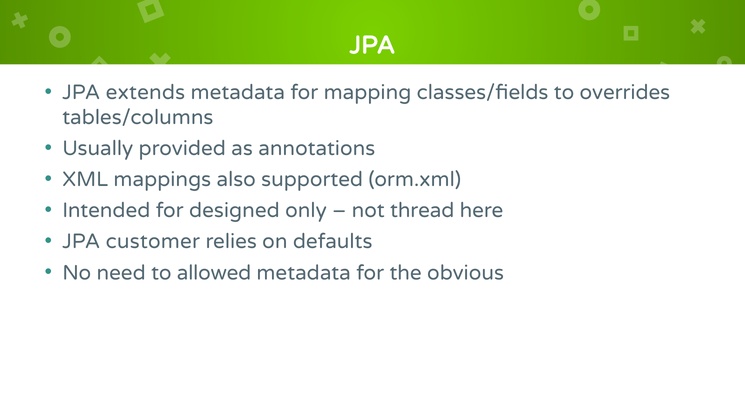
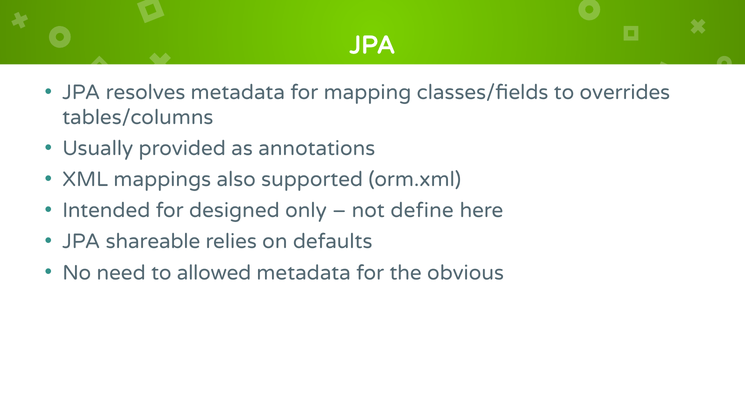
extends: extends -> resolves
thread: thread -> define
customer: customer -> shareable
